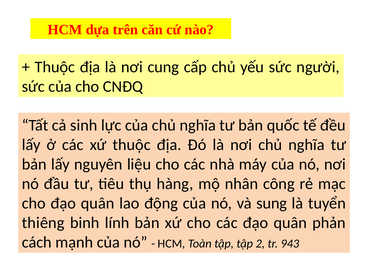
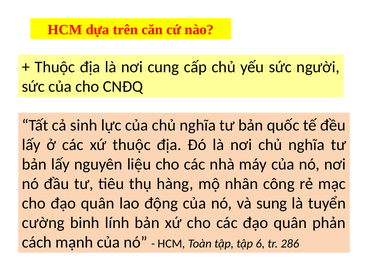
thiêng: thiêng -> cường
2: 2 -> 6
943: 943 -> 286
